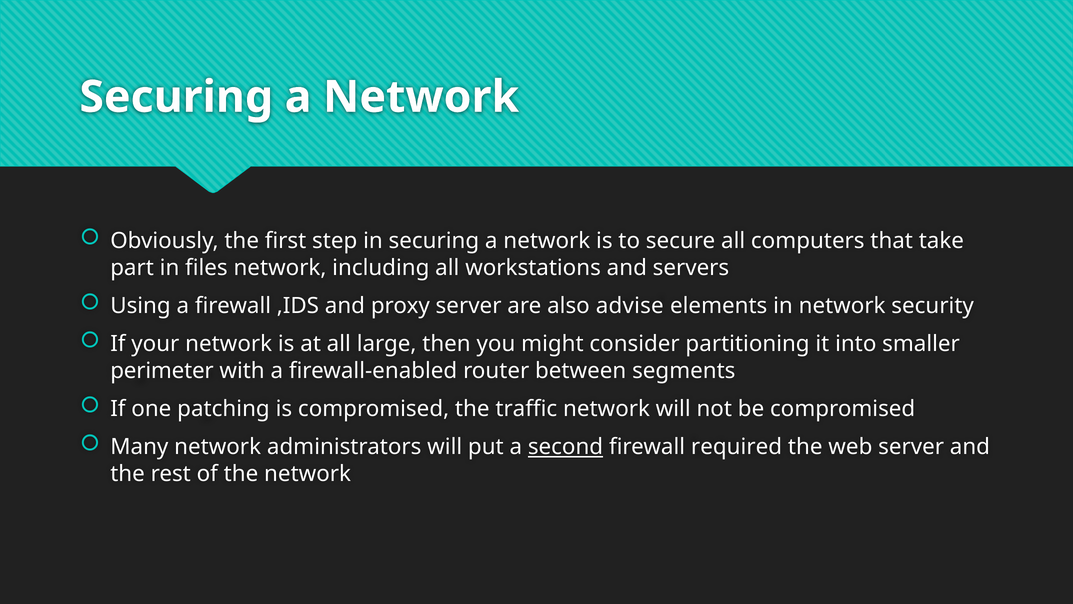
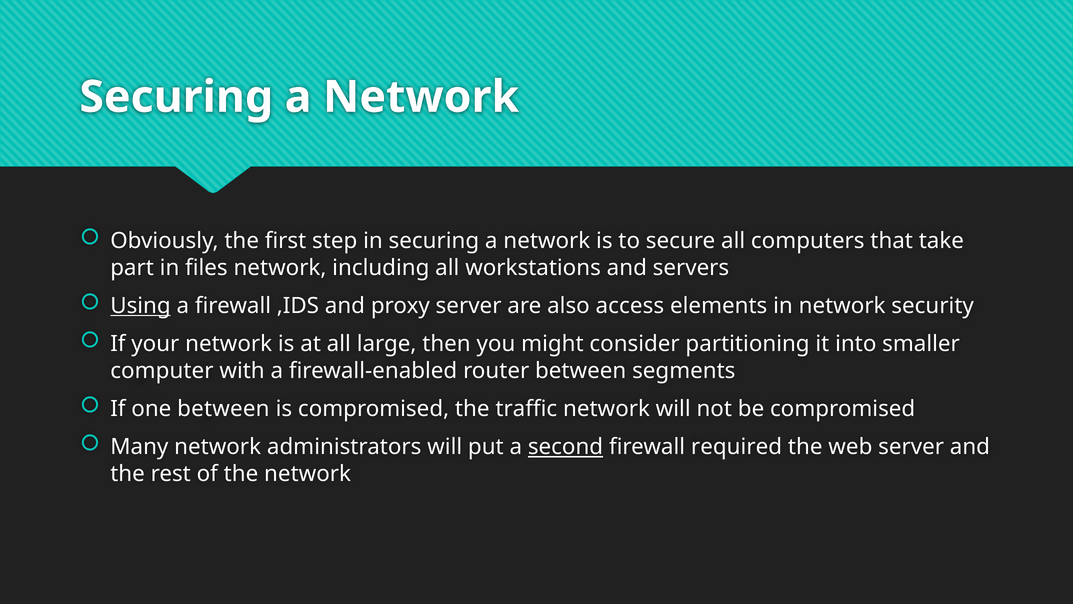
Using underline: none -> present
advise: advise -> access
perimeter: perimeter -> computer
one patching: patching -> between
